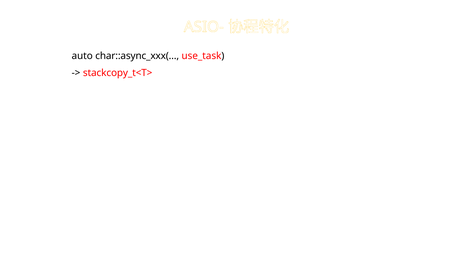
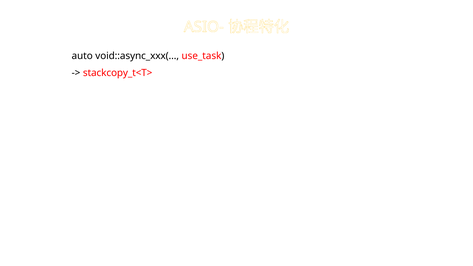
char::async_xxx(…: char::async_xxx(… -> void::async_xxx(…
